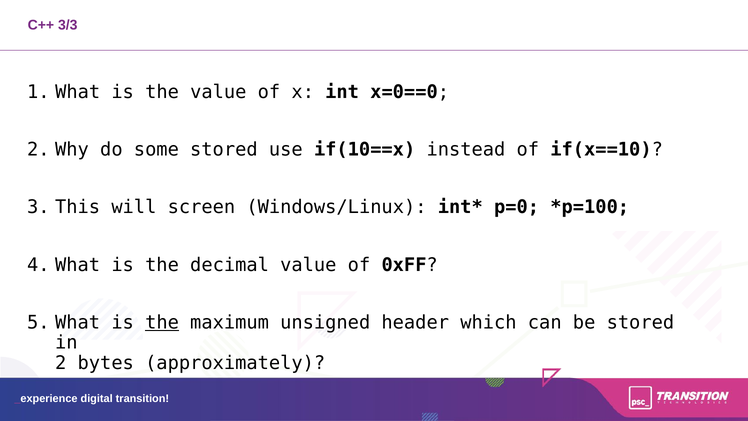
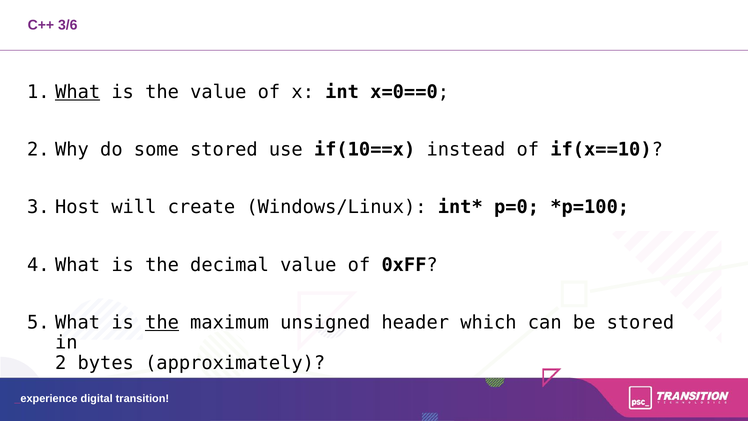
3/3: 3/3 -> 3/6
What at (78, 92) underline: none -> present
This: This -> Host
screen: screen -> create
